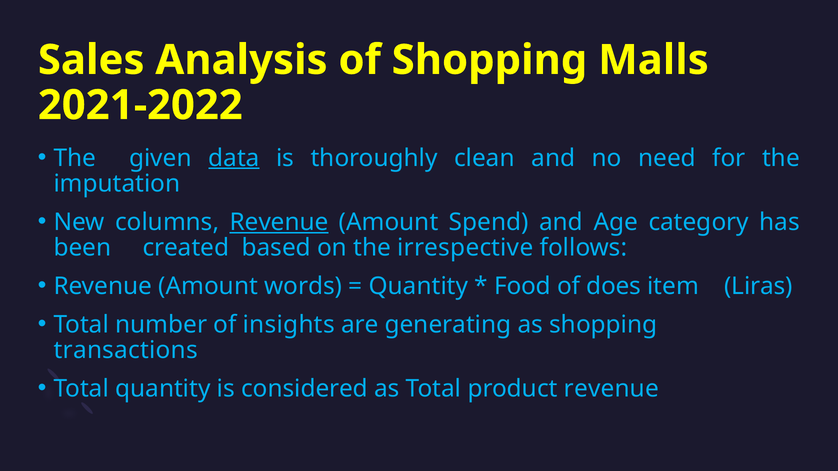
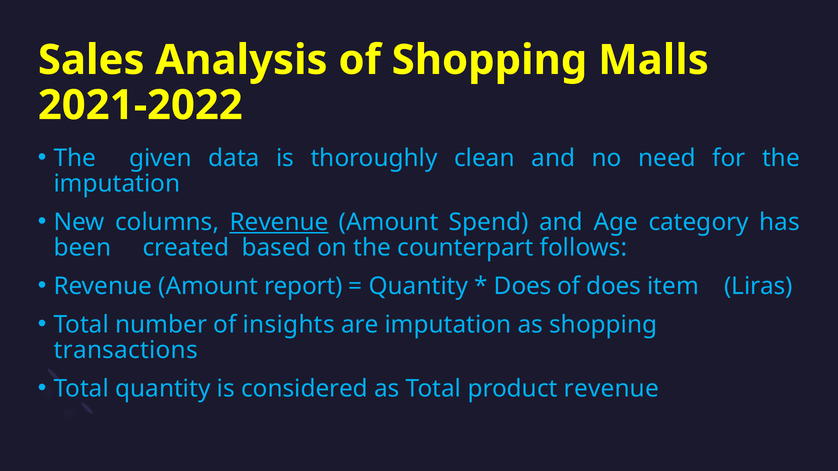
data underline: present -> none
irrespective: irrespective -> counterpart
words: words -> report
Food at (523, 286): Food -> Does
are generating: generating -> imputation
